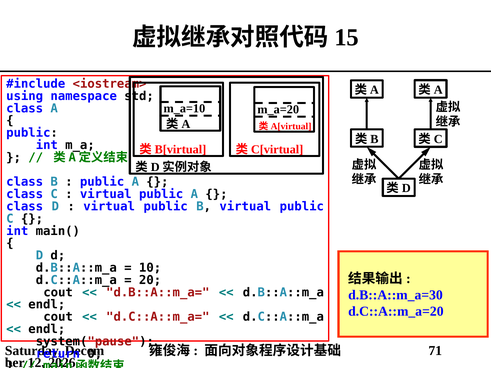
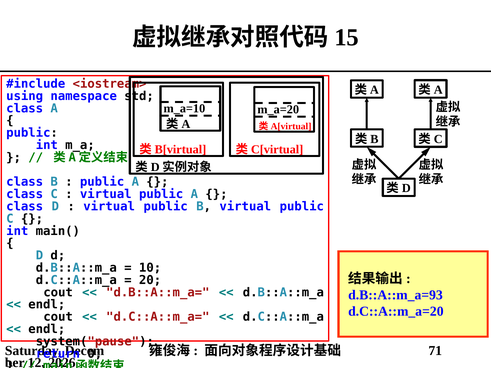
d.B::A::m_a=30: d.B::A::m_a=30 -> d.B::A::m_a=93
